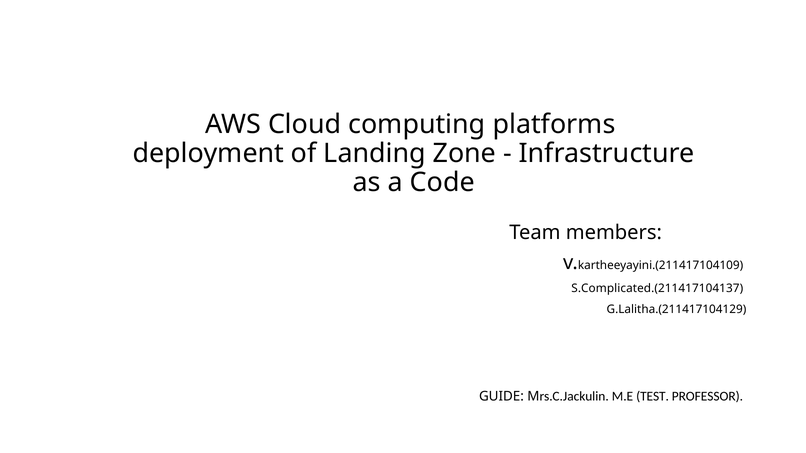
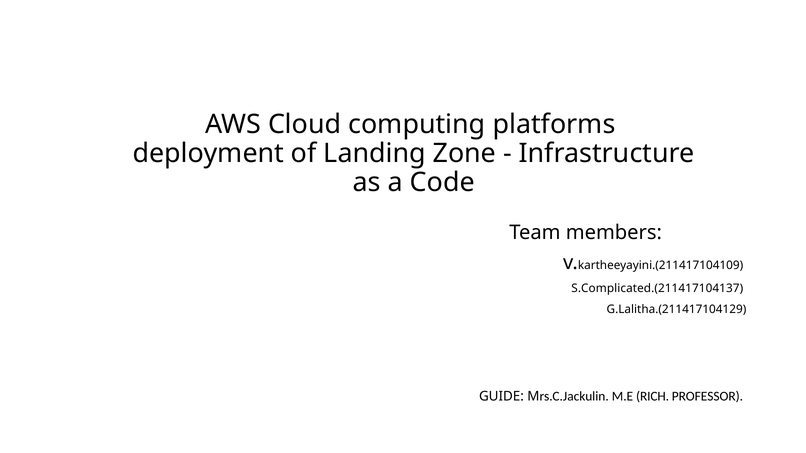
TEST: TEST -> RICH
